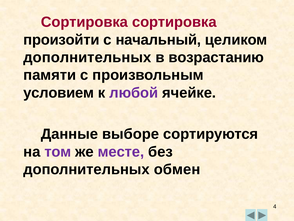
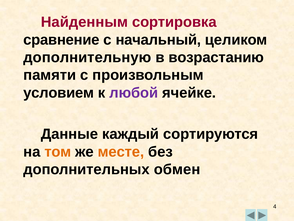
Сортировка at (84, 22): Сортировка -> Найденным
произойти: произойти -> сравнение
дополнительных at (87, 57): дополнительных -> дополнительную
выборе: выборе -> каждый
том colour: purple -> orange
месте colour: purple -> orange
